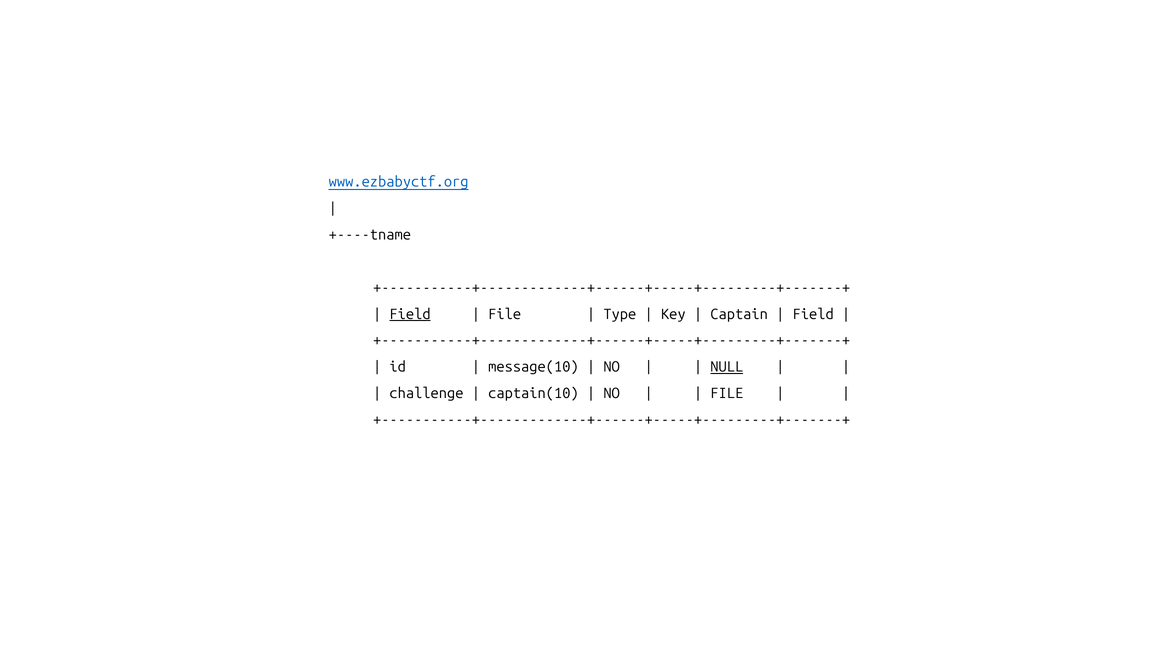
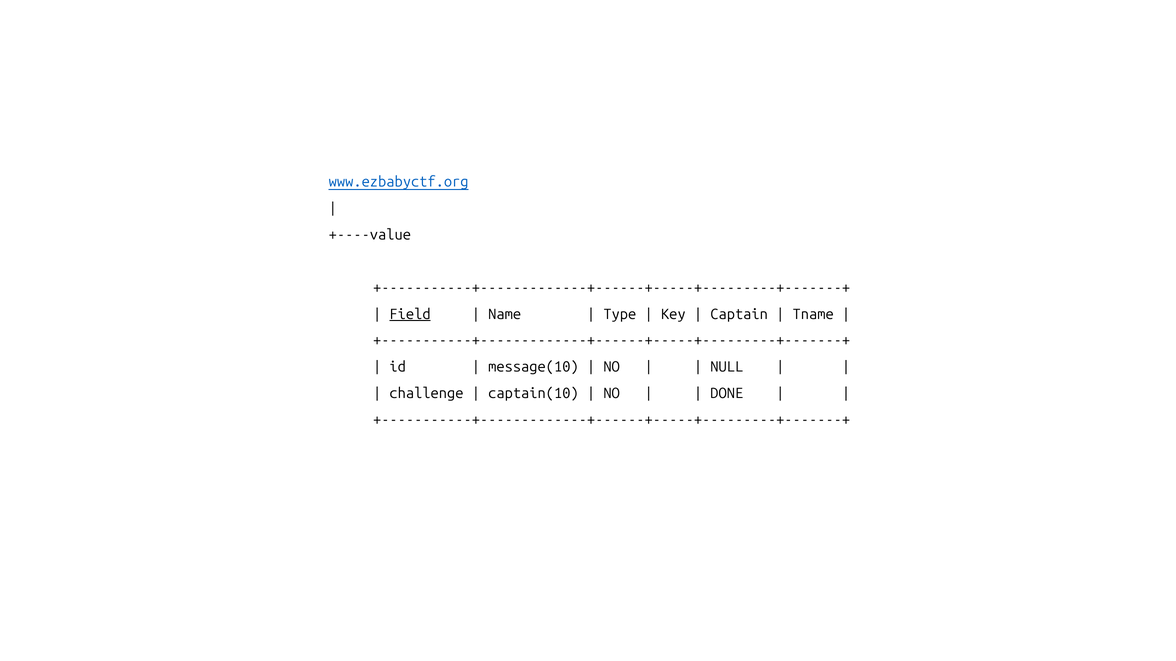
+----tname: +----tname -> +----value
File at (505, 314): File -> Name
Field at (813, 314): Field -> Tname
NULL underline: present -> none
FILE at (727, 394): FILE -> DONE
